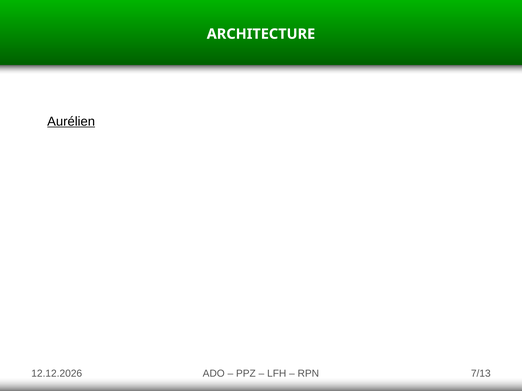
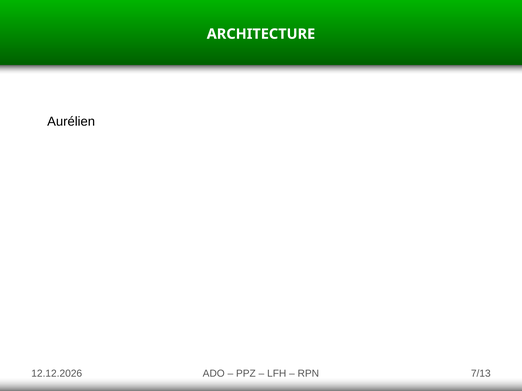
Aurélien underline: present -> none
